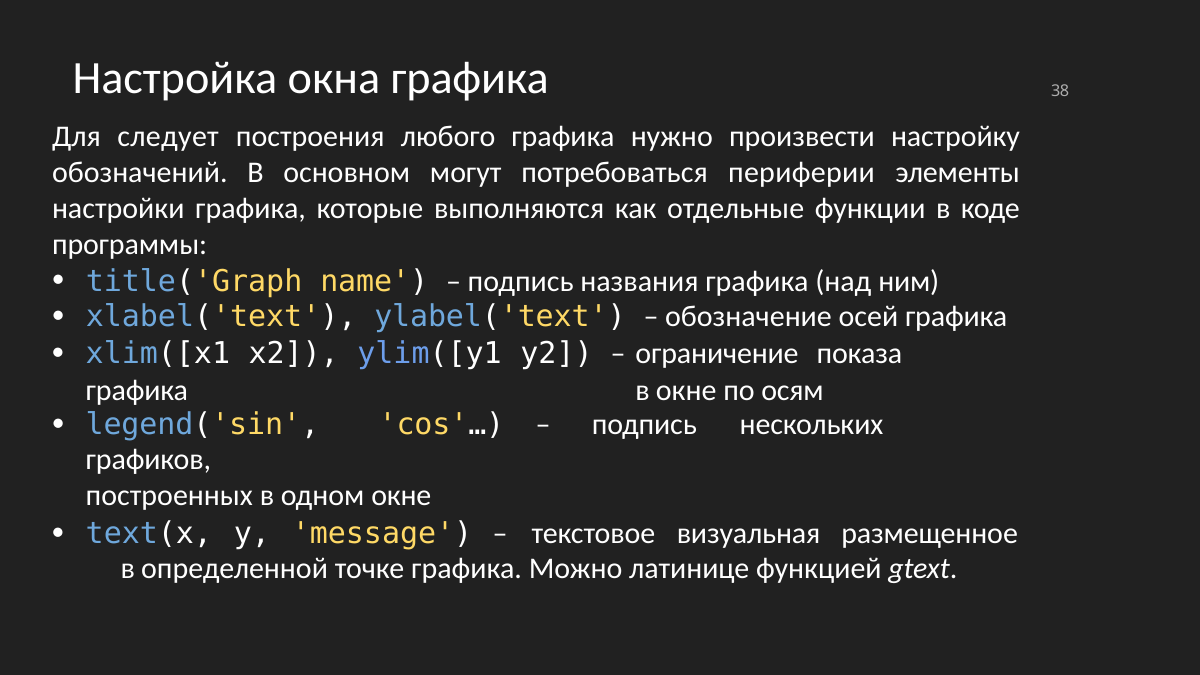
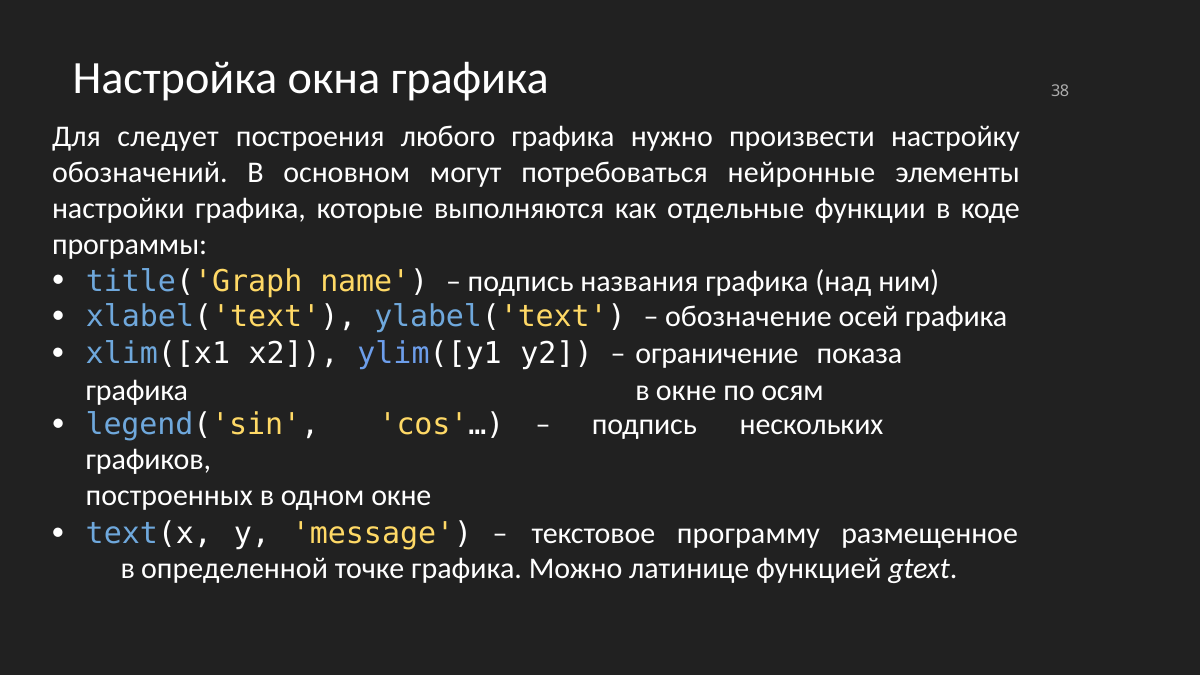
периферии: периферии -> нейронные
визуальная: визуальная -> программу
